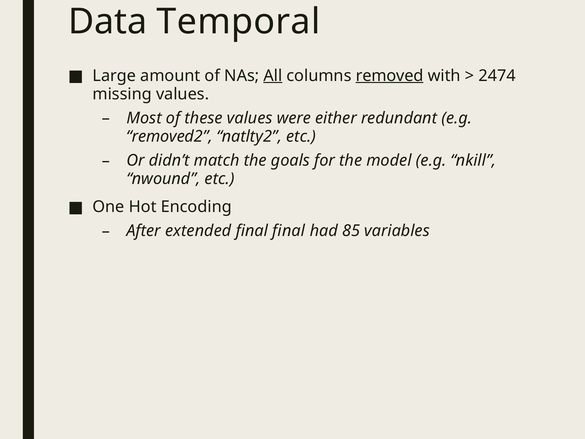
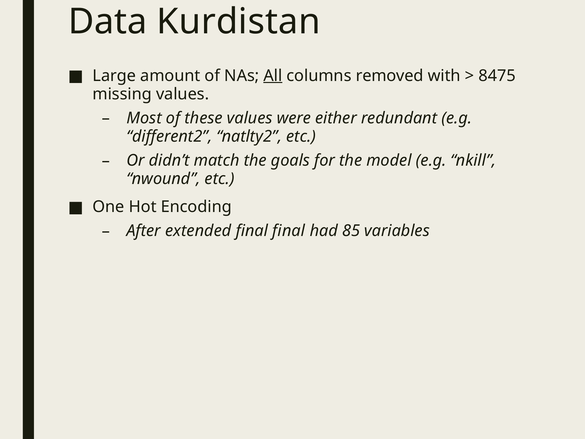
Temporal: Temporal -> Kurdistan
removed underline: present -> none
2474: 2474 -> 8475
removed2: removed2 -> different2
